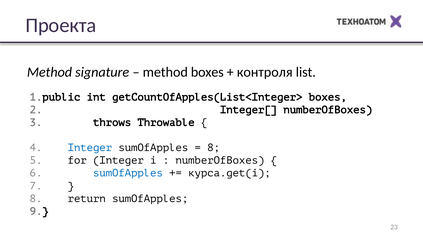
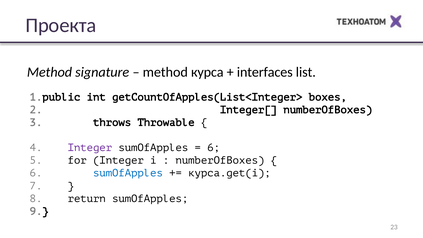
method boxes: boxes -> курса
контроля: контроля -> interfaces
Integer at (90, 148) colour: blue -> purple
8 at (214, 148): 8 -> 6
